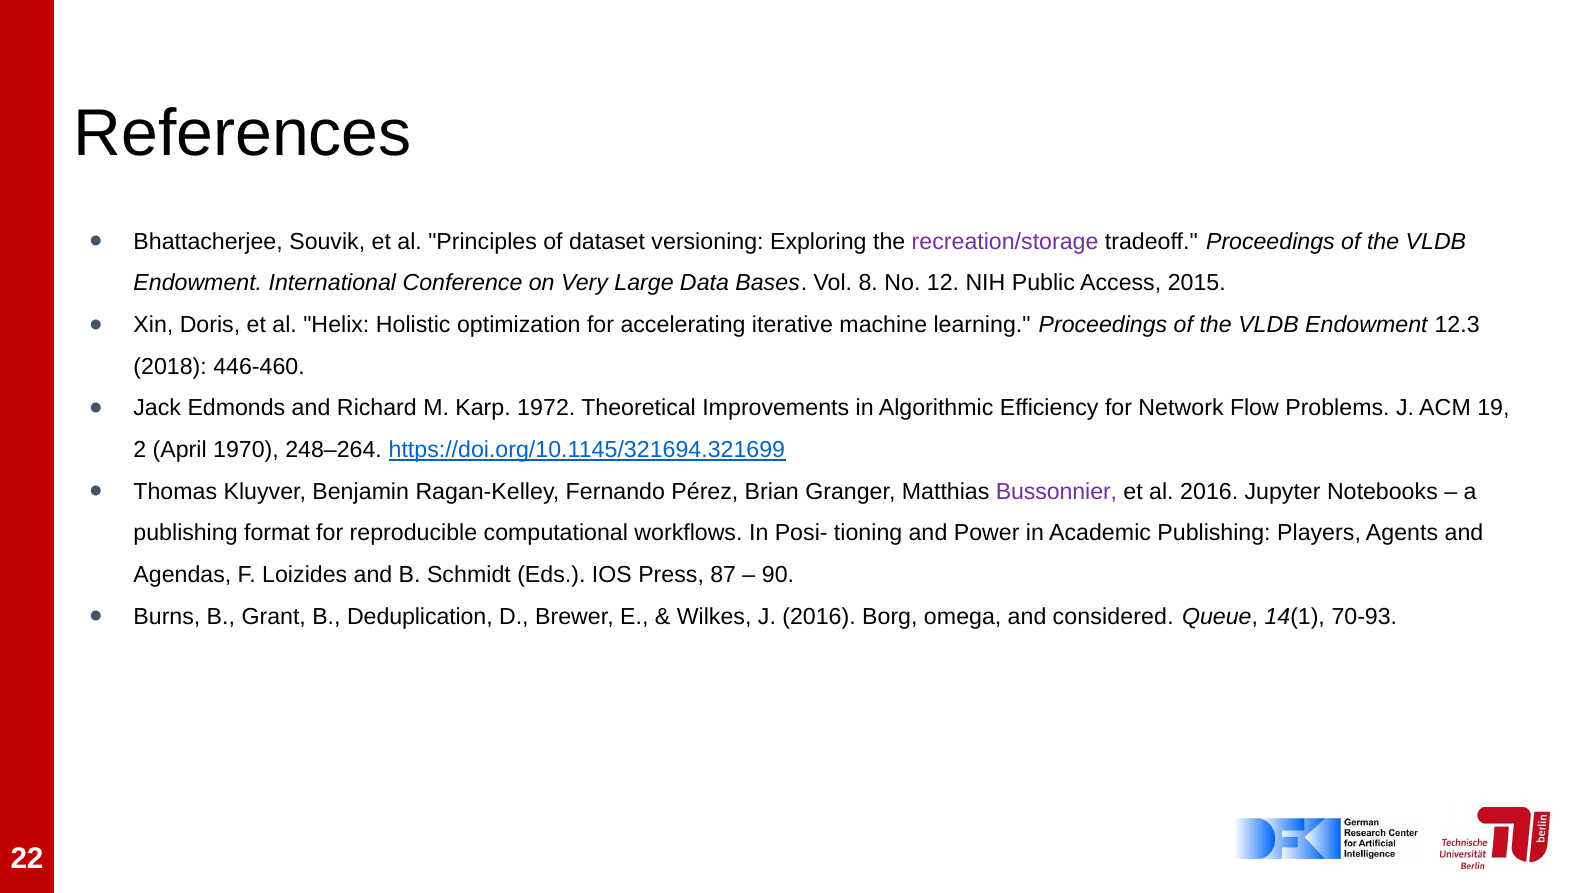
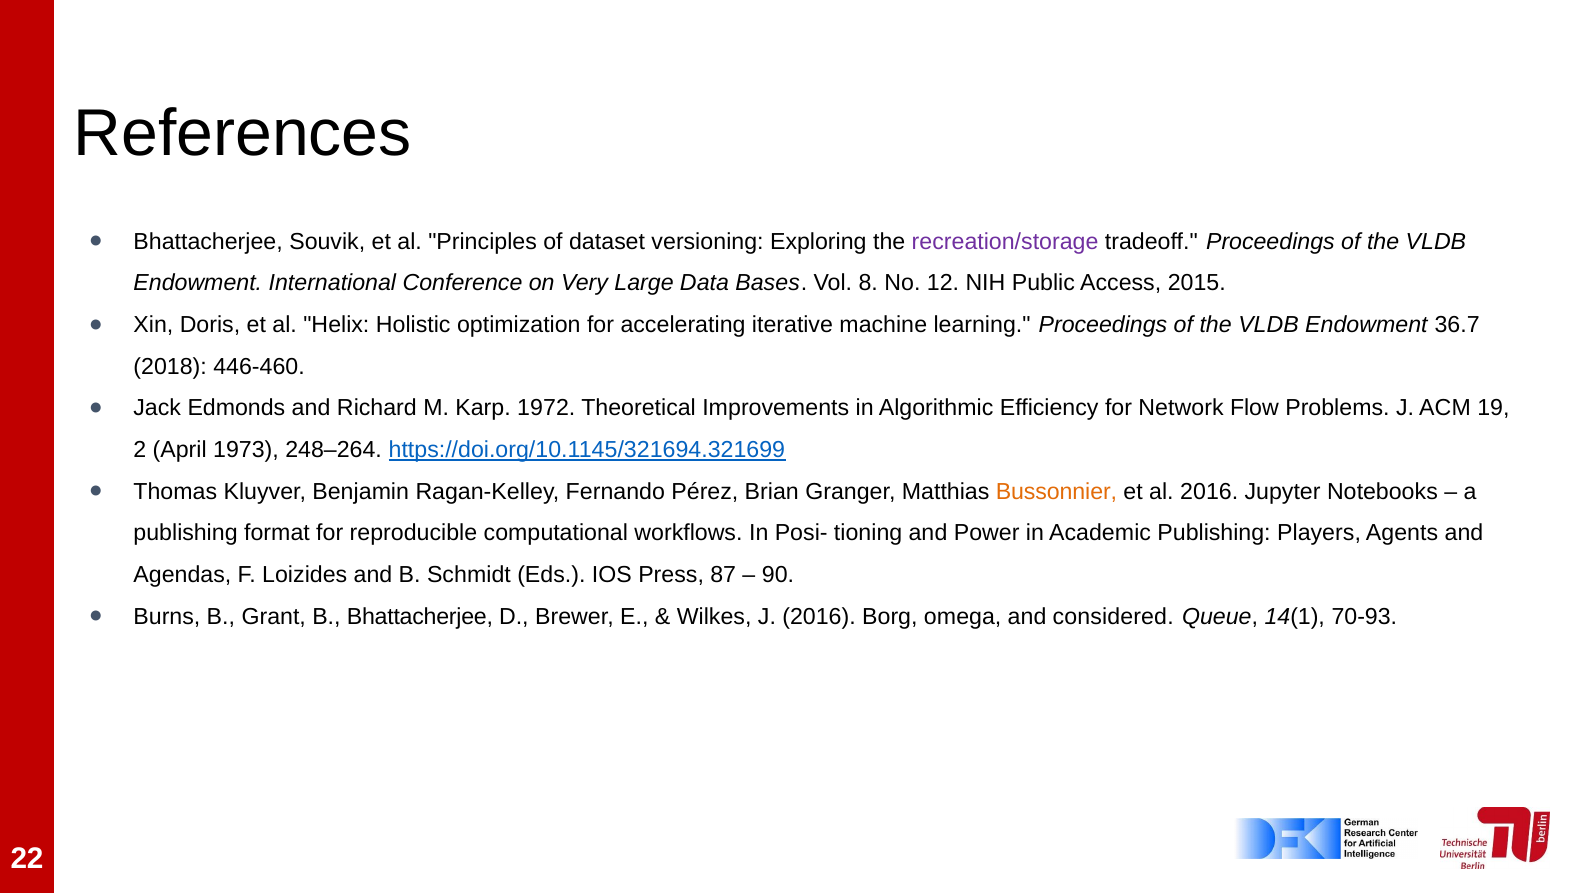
12.3: 12.3 -> 36.7
1970: 1970 -> 1973
Bussonnier colour: purple -> orange
B Deduplication: Deduplication -> Bhattacherjee
